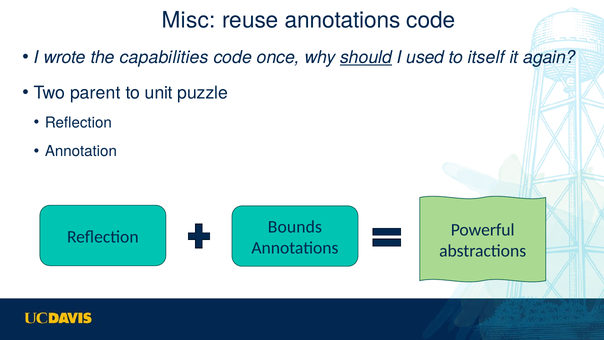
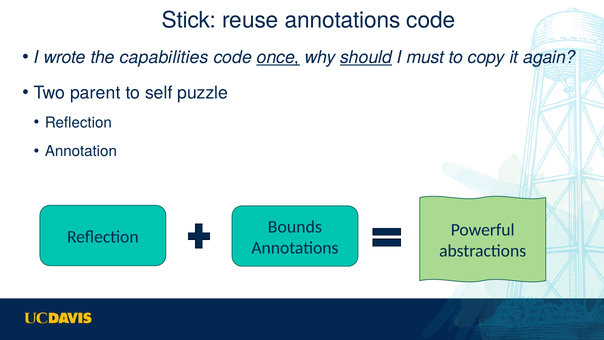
Misc: Misc -> Stick
once underline: none -> present
used: used -> must
itself: itself -> copy
unit: unit -> self
